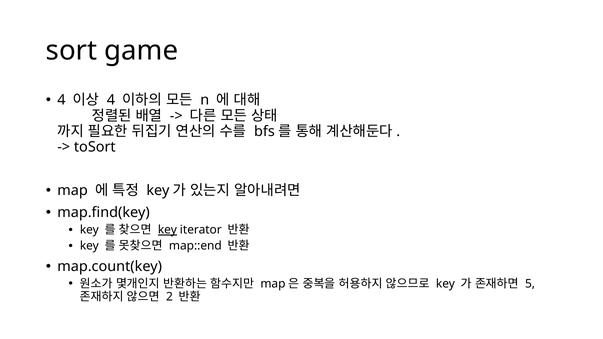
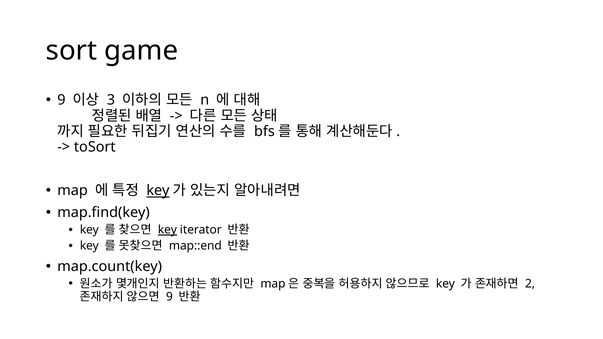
4 at (61, 100): 4 -> 9
4 at (111, 100): 4 -> 3
key at (158, 191) underline: none -> present
5: 5 -> 2
2 at (170, 297): 2 -> 9
